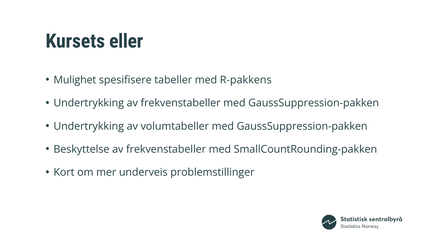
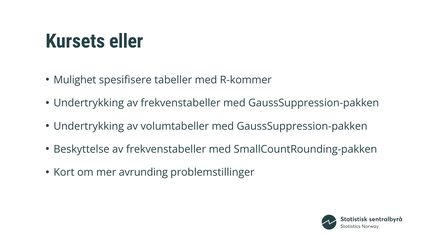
R-pakkens: R-pakkens -> R-kommer
underveis: underveis -> avrunding
